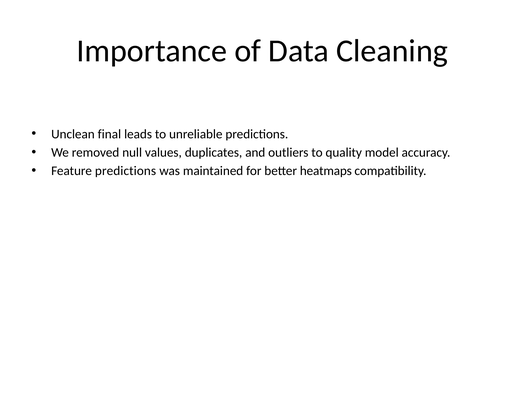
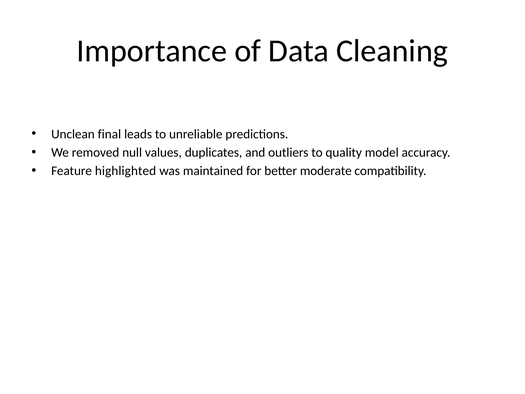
Feature predictions: predictions -> highlighted
heatmaps: heatmaps -> moderate
